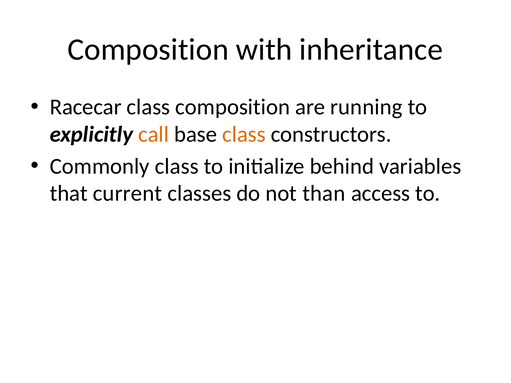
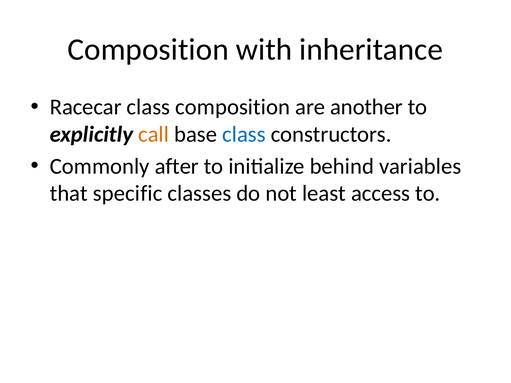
running: running -> another
class at (244, 134) colour: orange -> blue
Commonly class: class -> after
current: current -> specific
than: than -> least
